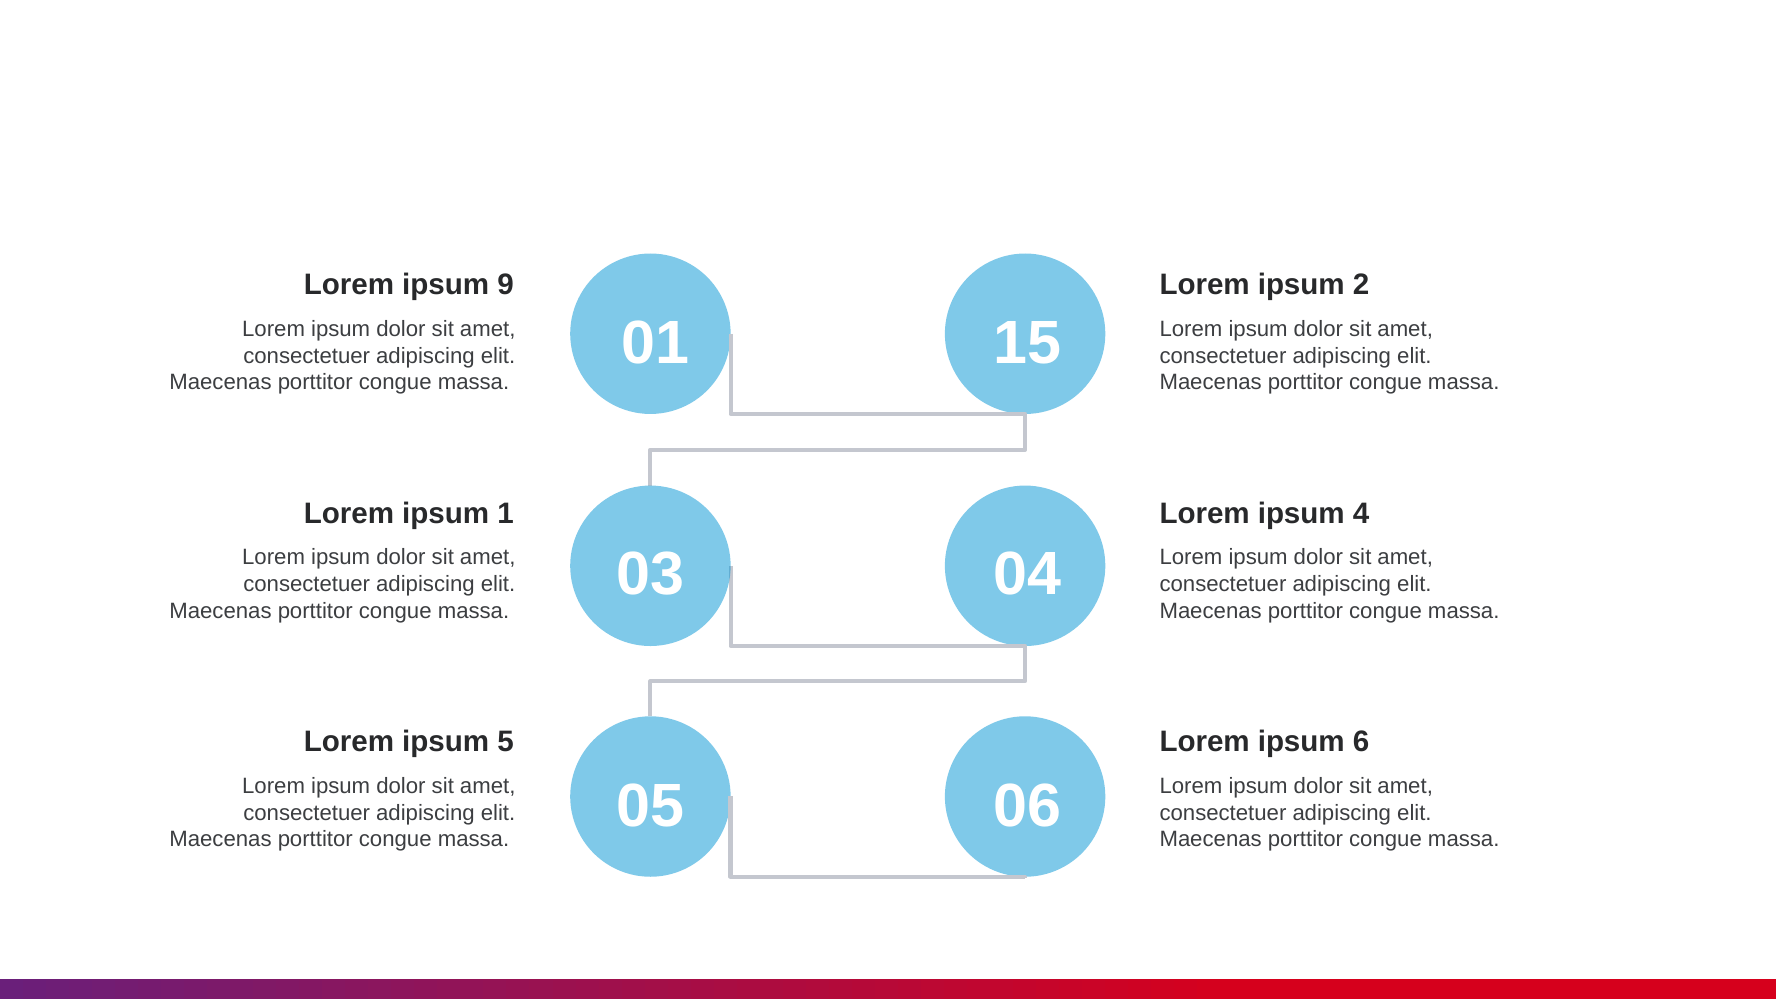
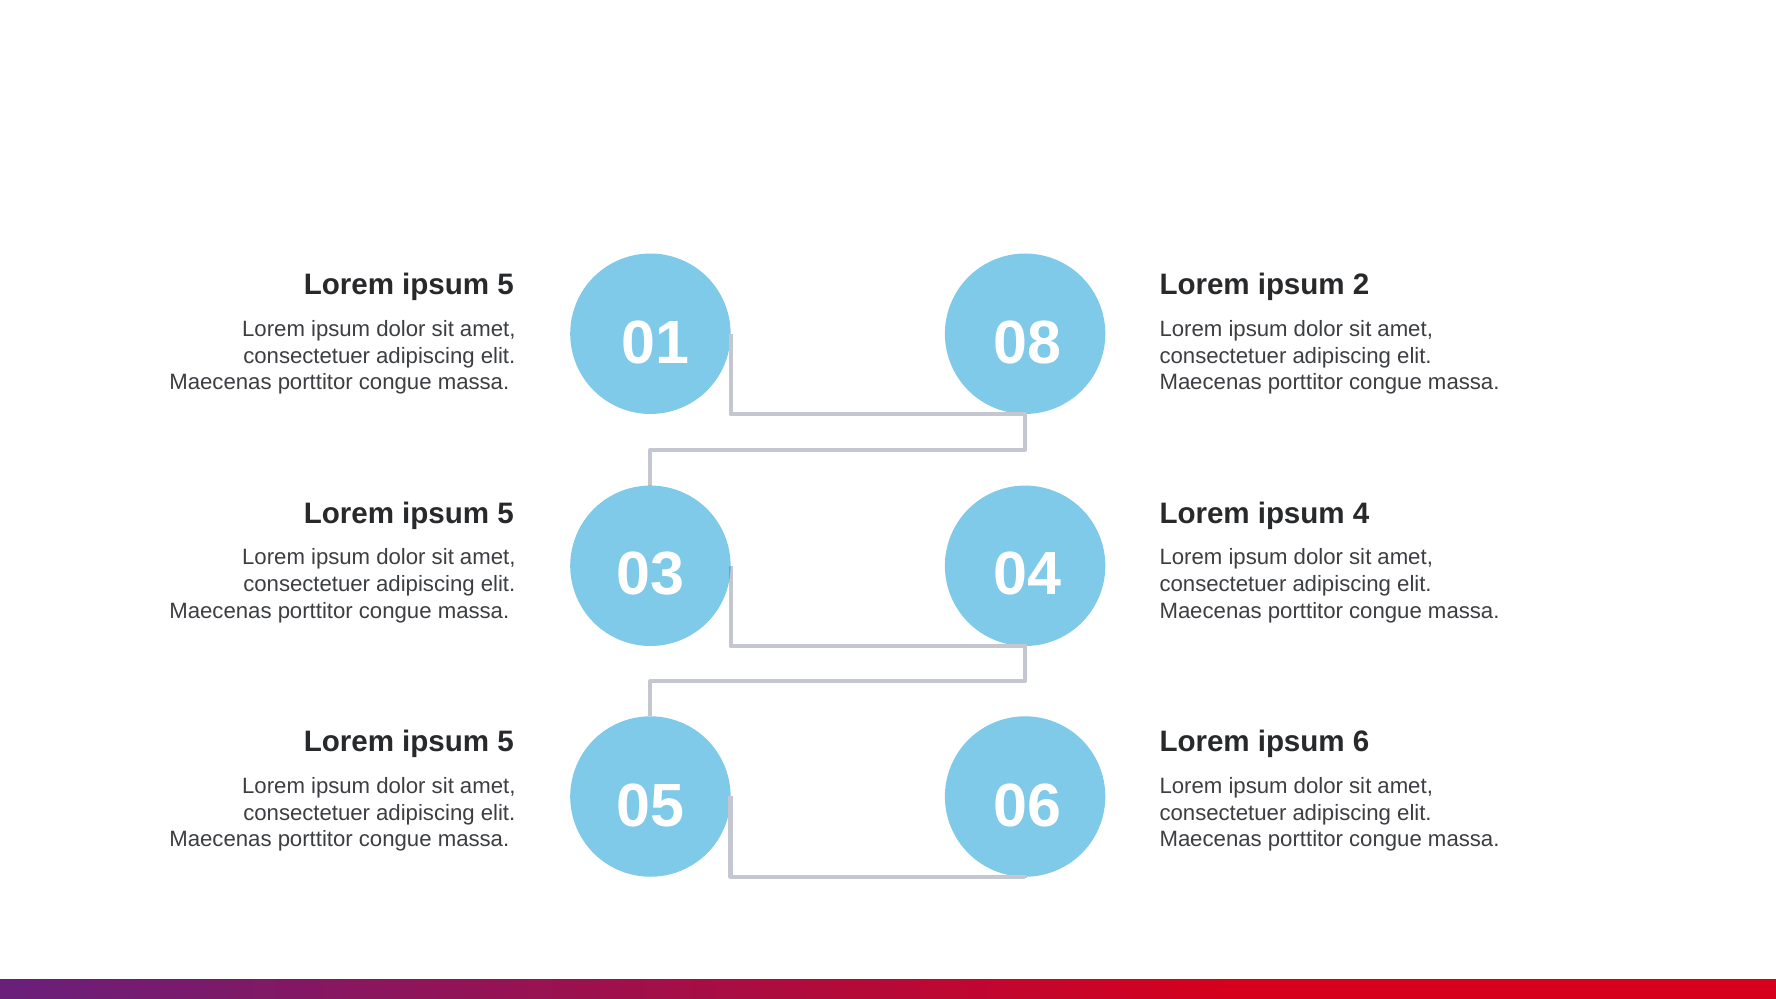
9 at (506, 285): 9 -> 5
15: 15 -> 08
1 at (506, 513): 1 -> 5
